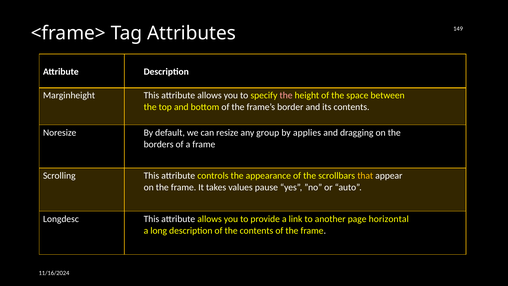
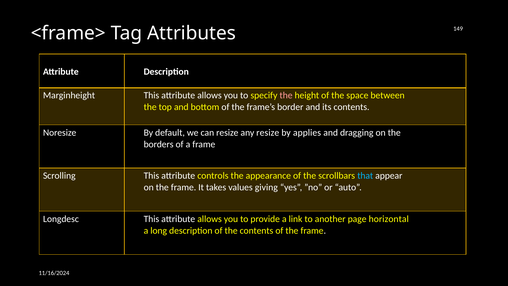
any group: group -> resize
that colour: yellow -> light blue
pause: pause -> giving
